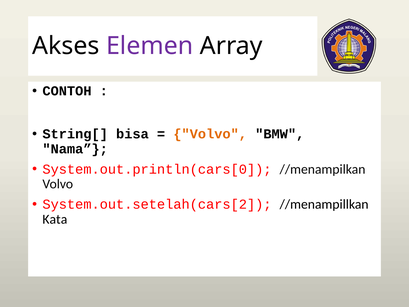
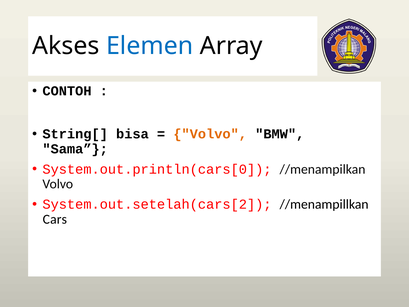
Elemen colour: purple -> blue
Nama: Nama -> Sama
Kata: Kata -> Cars
